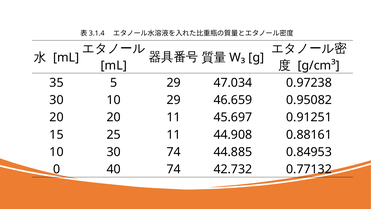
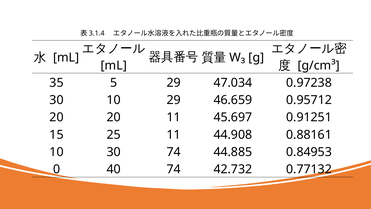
0.95082: 0.95082 -> 0.95712
